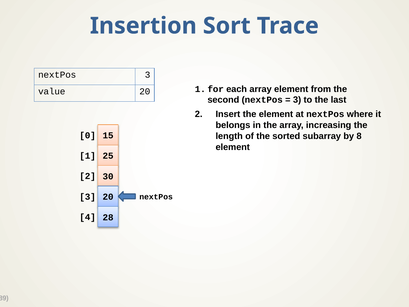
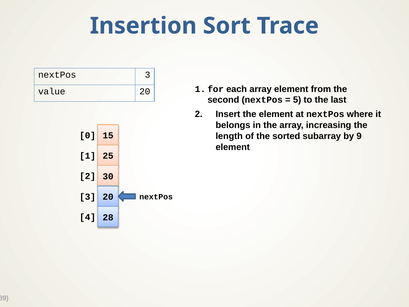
3 at (297, 100): 3 -> 5
8: 8 -> 9
